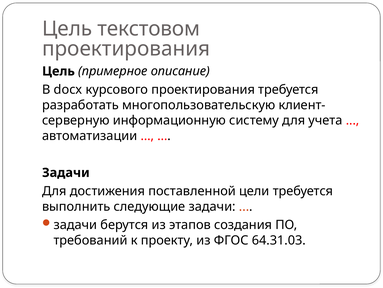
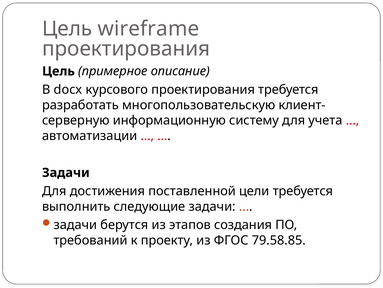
текстовом: текстовом -> wireframe
64.31.03: 64.31.03 -> 79.58.85
